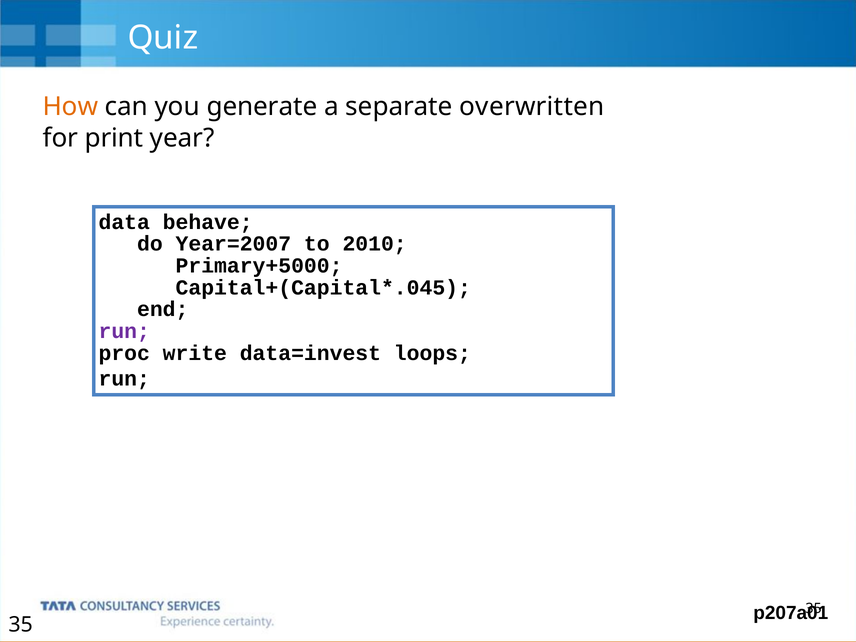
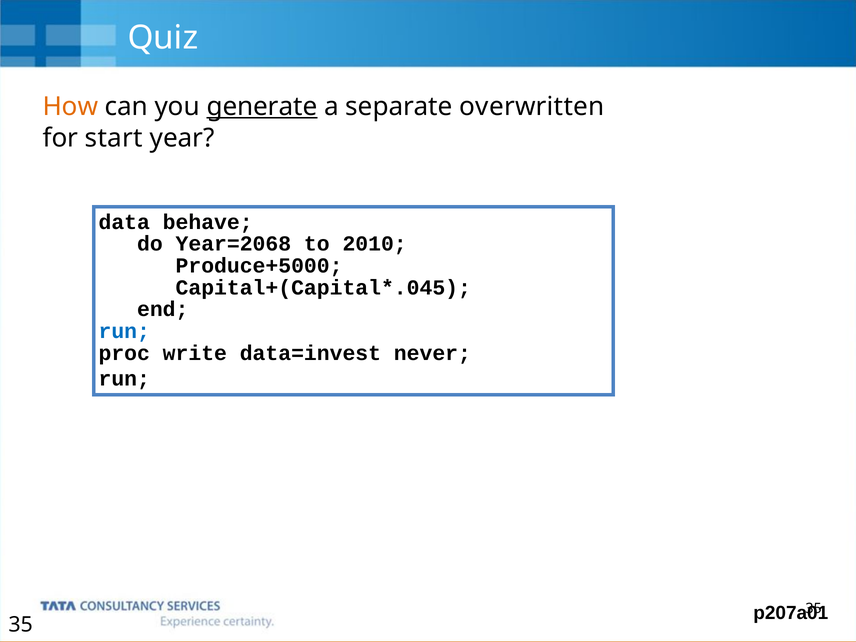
generate underline: none -> present
print: print -> start
Year=2007: Year=2007 -> Year=2068
Primary+5000: Primary+5000 -> Produce+5000
run at (124, 331) colour: purple -> blue
loops: loops -> never
